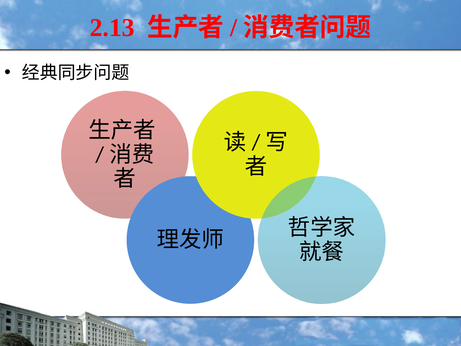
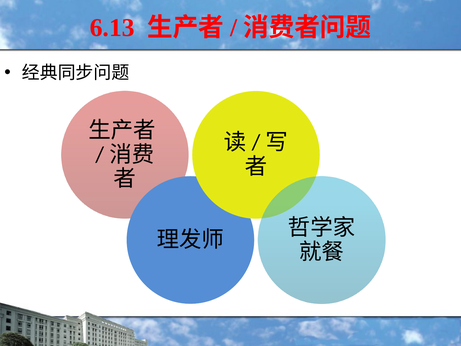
2.13: 2.13 -> 6.13
